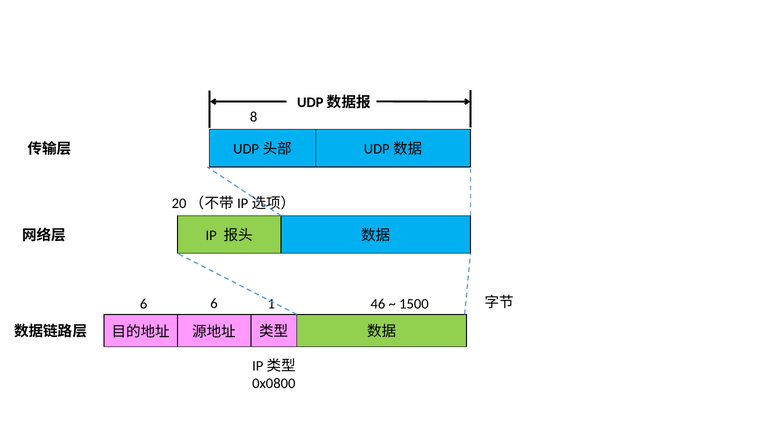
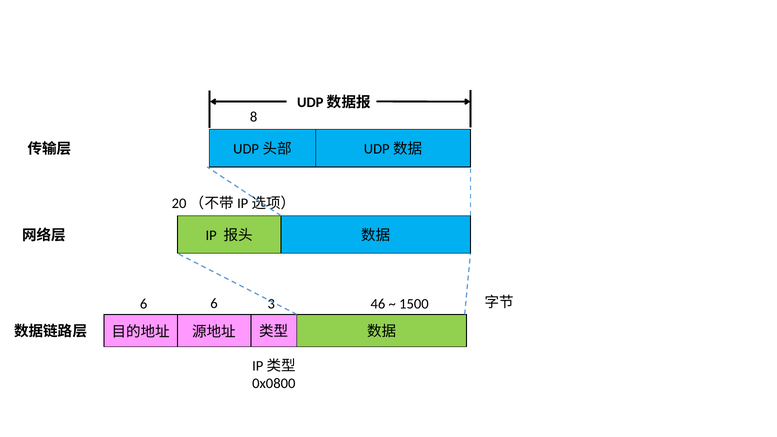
1: 1 -> 3
